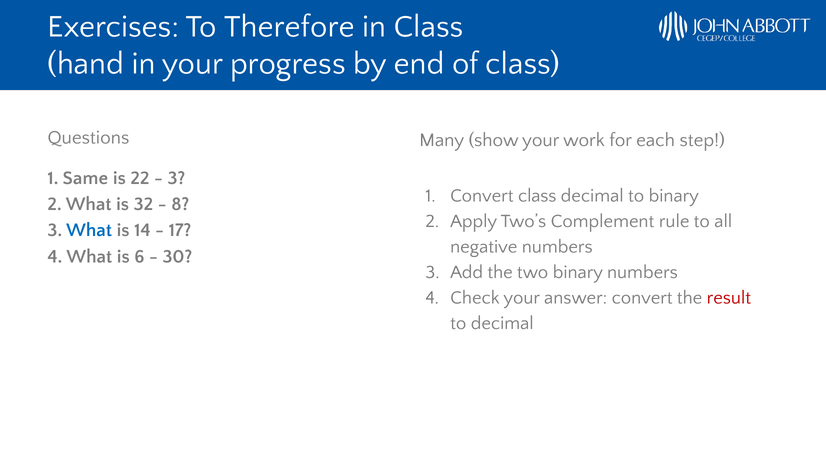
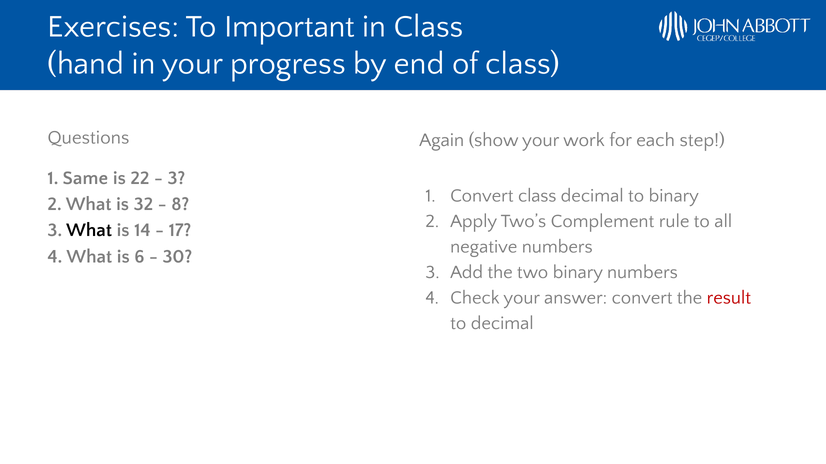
Therefore: Therefore -> Important
Many: Many -> Again
What at (89, 231) colour: blue -> black
